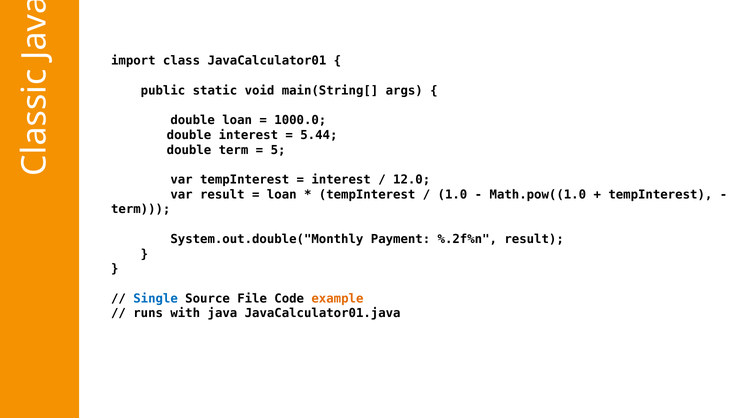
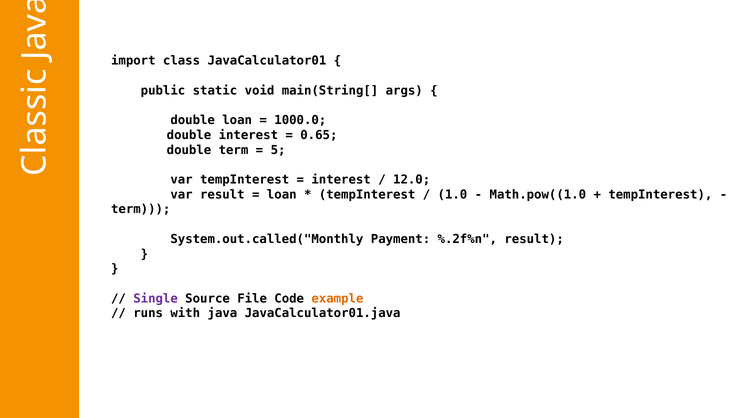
5.44: 5.44 -> 0.65
System.out.double("Monthly: System.out.double("Monthly -> System.out.called("Monthly
Single colour: blue -> purple
